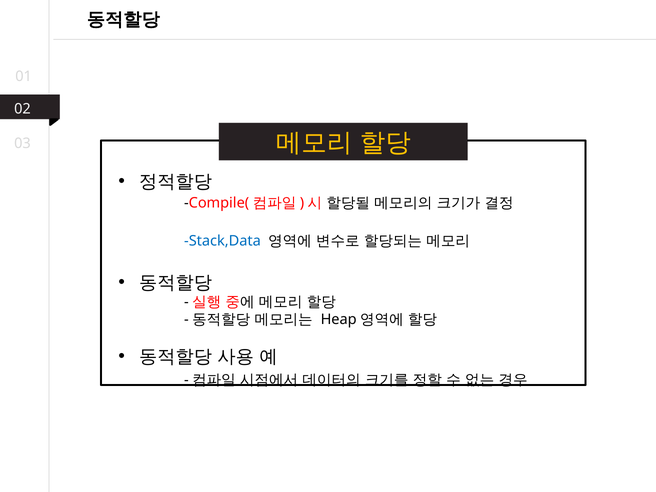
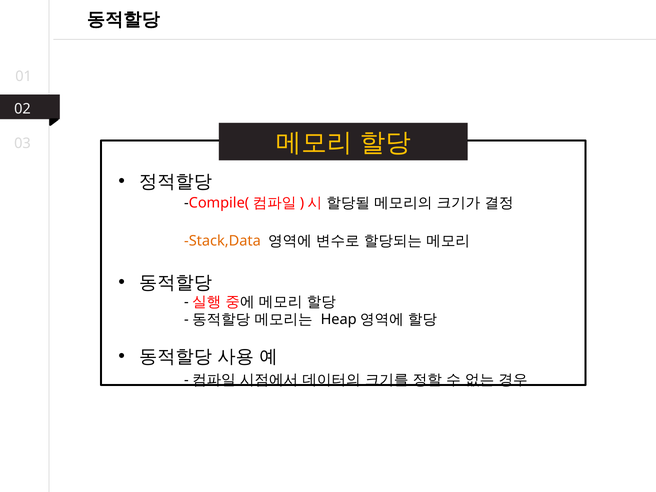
Stack,Data colour: blue -> orange
